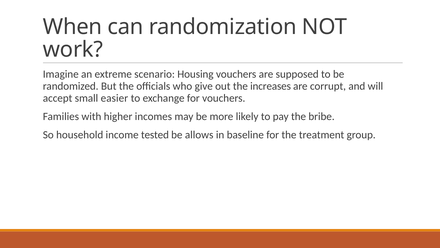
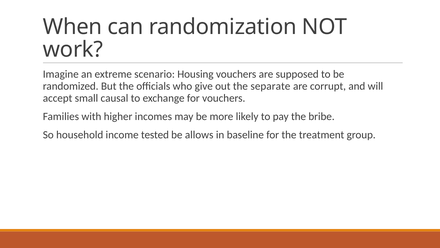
increases: increases -> separate
easier: easier -> causal
